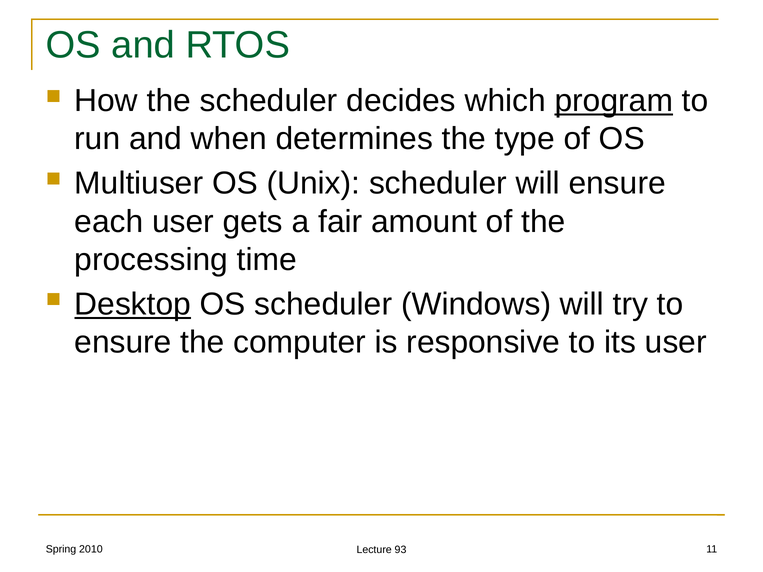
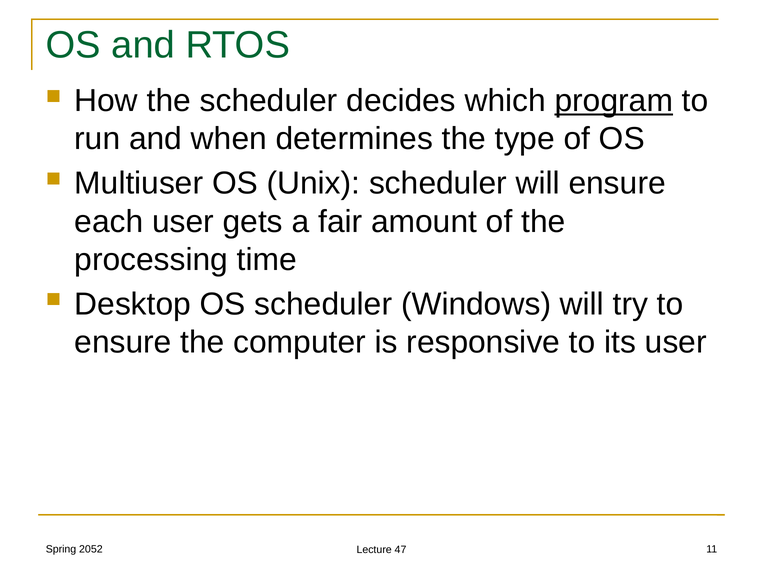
Desktop underline: present -> none
2010: 2010 -> 2052
93: 93 -> 47
